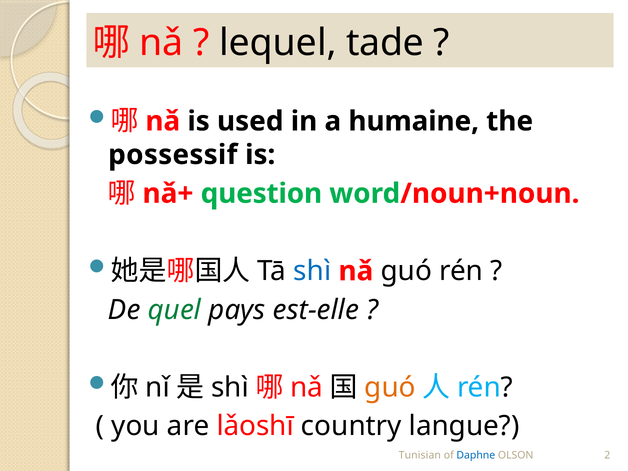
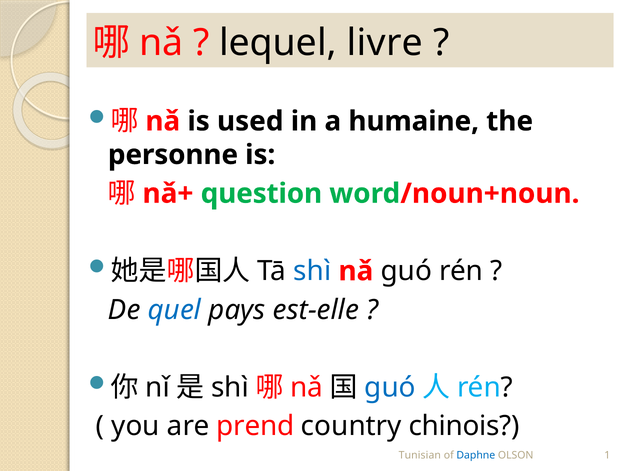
tade: tade -> livre
possessif: possessif -> personne
quel colour: green -> blue
guó at (390, 387) colour: orange -> blue
lǎoshī: lǎoshī -> prend
langue: langue -> chinois
2: 2 -> 1
